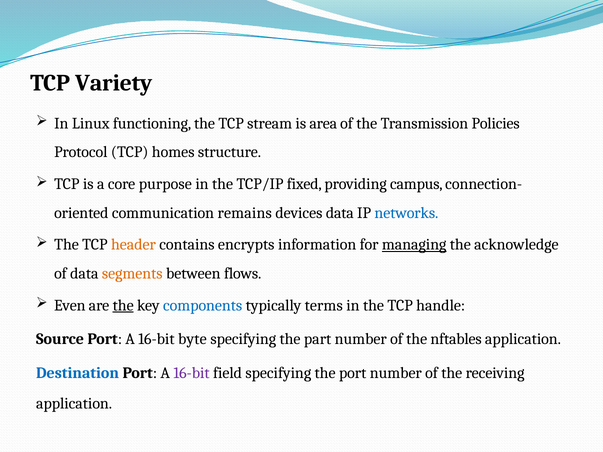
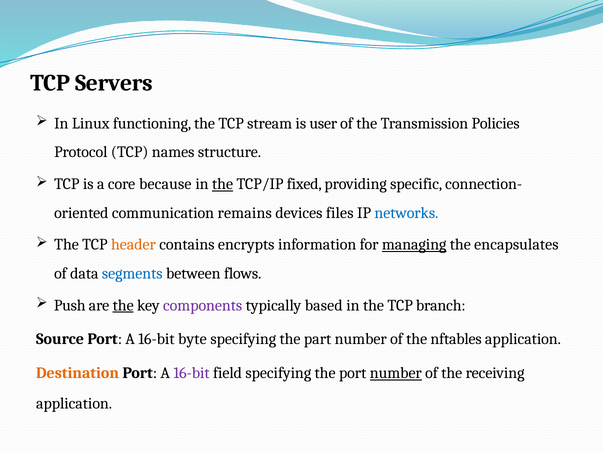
Variety: Variety -> Servers
area: area -> user
homes: homes -> names
purpose: purpose -> because
the at (223, 184) underline: none -> present
campus: campus -> specific
devices data: data -> files
acknowledge: acknowledge -> encapsulates
segments colour: orange -> blue
Even: Even -> Push
components colour: blue -> purple
terms: terms -> based
handle: handle -> branch
Destination colour: blue -> orange
number at (396, 373) underline: none -> present
